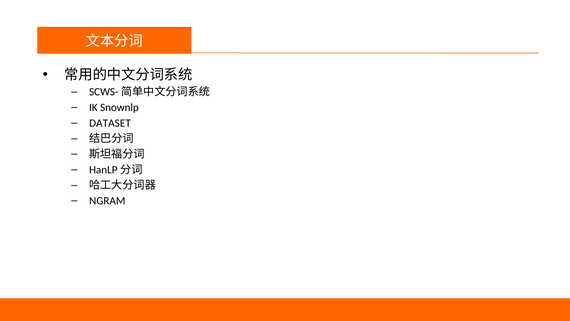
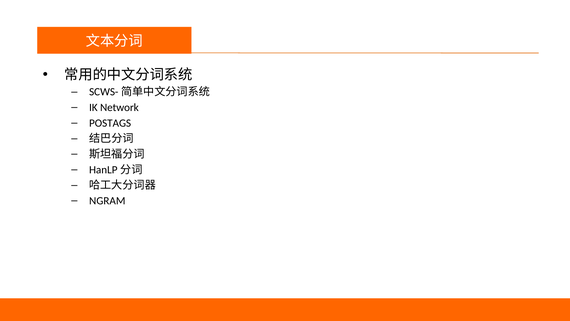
Snownlp: Snownlp -> Network
DATASET: DATASET -> POSTAGS
